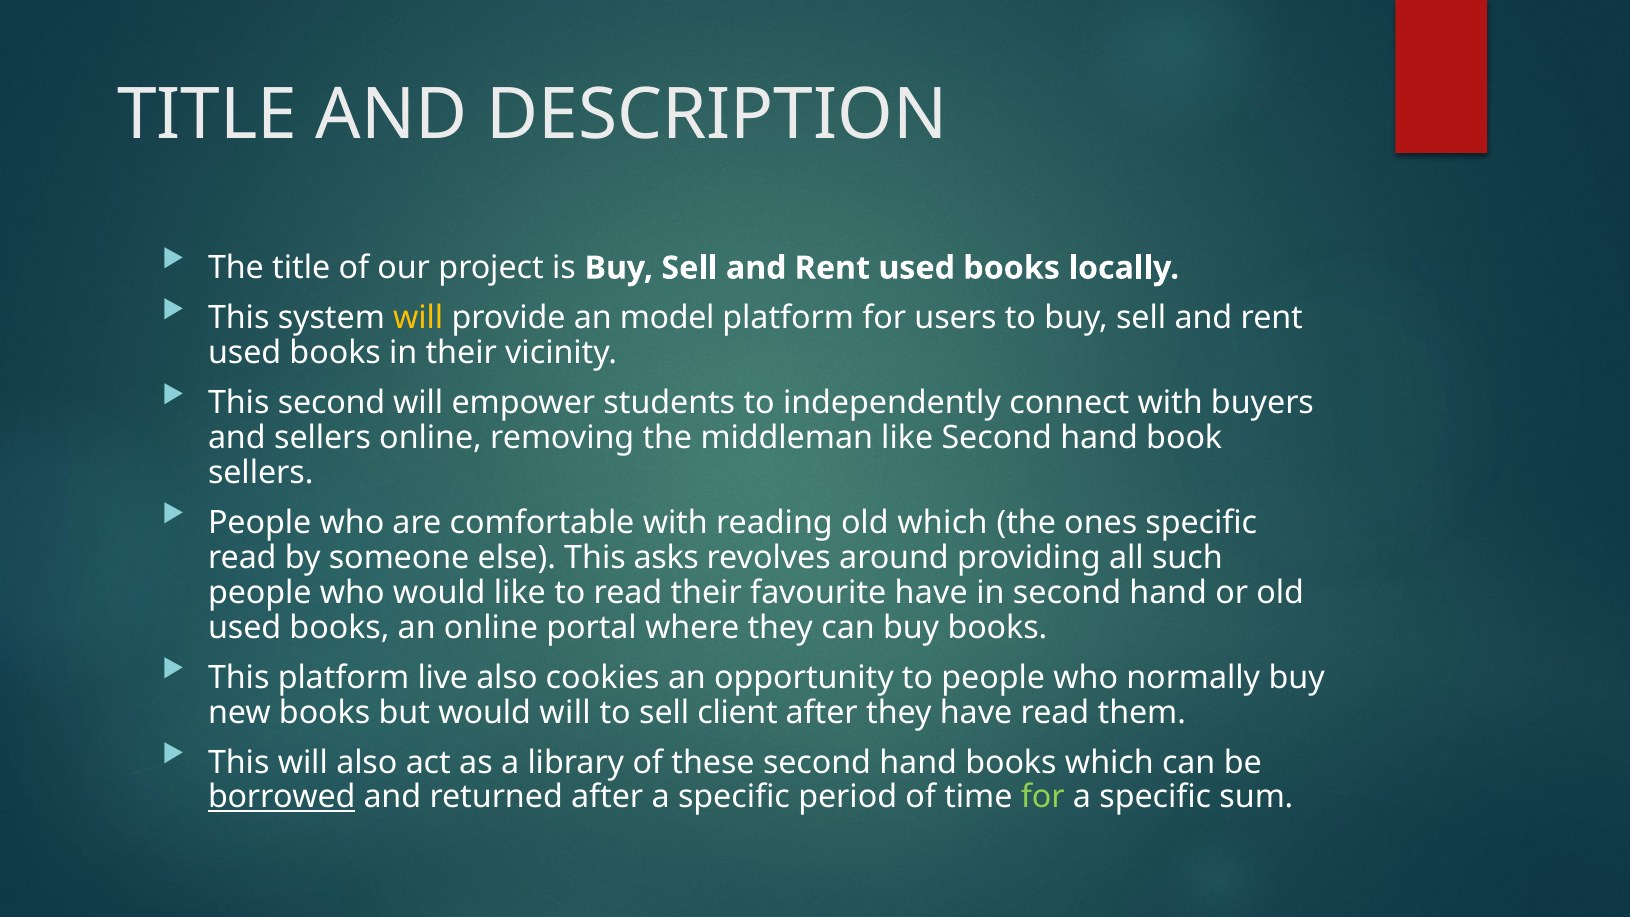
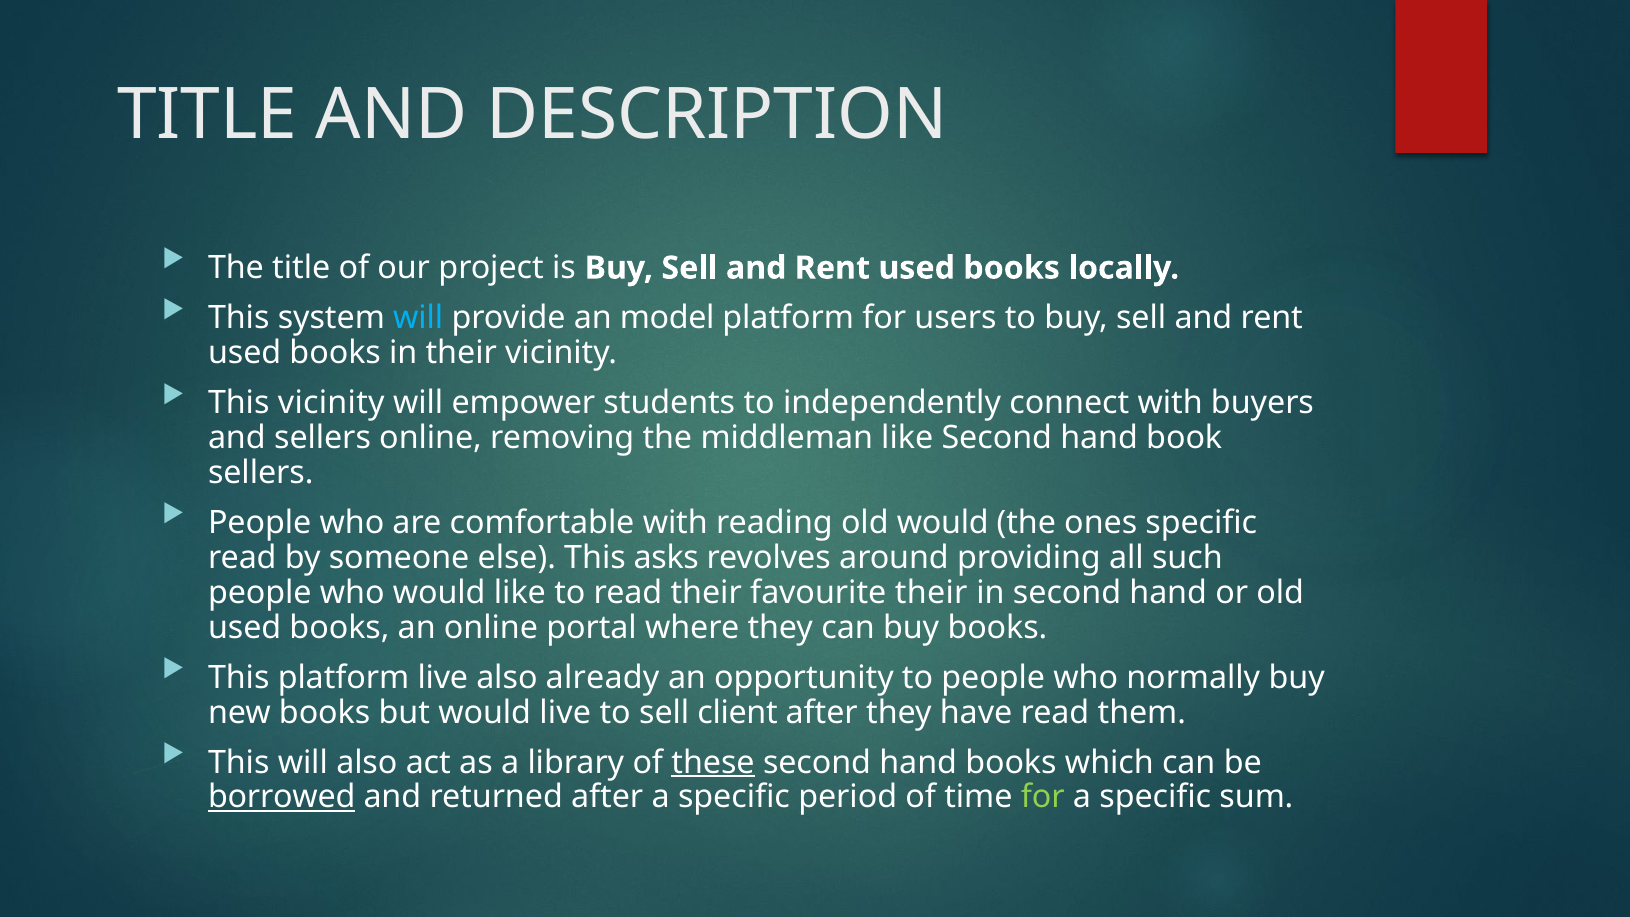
will at (418, 318) colour: yellow -> light blue
This second: second -> vicinity
old which: which -> would
favourite have: have -> their
cookies: cookies -> already
would will: will -> live
these underline: none -> present
